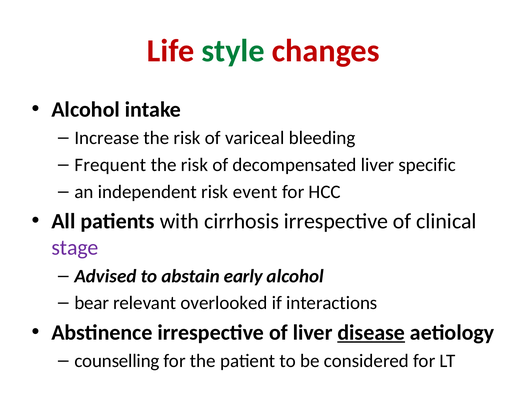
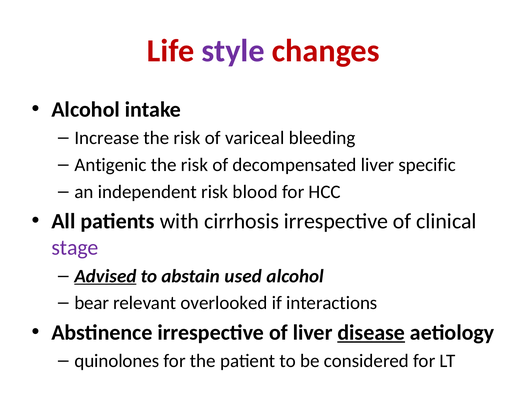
style colour: green -> purple
Frequent: Frequent -> Antigenic
event: event -> blood
Advised underline: none -> present
early: early -> used
counselling: counselling -> quinolones
